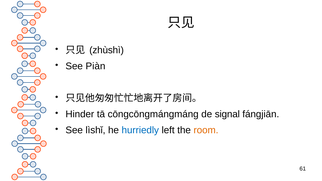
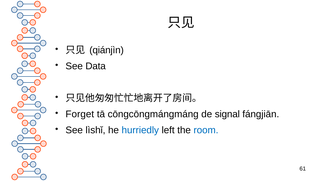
zhùshì: zhùshì -> qiánjìn
Piàn: Piàn -> Data
Hinder: Hinder -> Forget
room colour: orange -> blue
